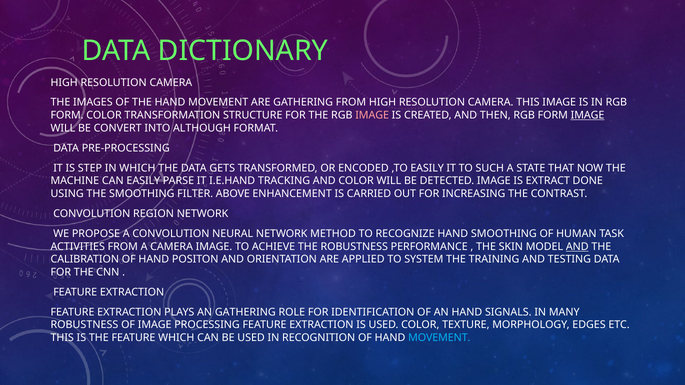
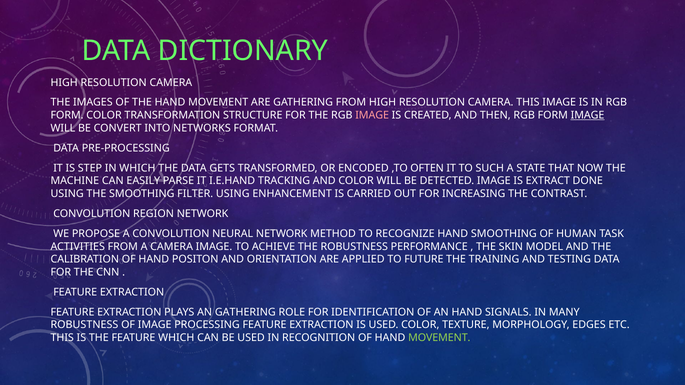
ALTHOUGH: ALTHOUGH -> NETWORKS
,TO EASILY: EASILY -> OFTEN
FILTER ABOVE: ABOVE -> USING
AND at (577, 247) underline: present -> none
SYSTEM: SYSTEM -> FUTURE
MOVEMENT at (439, 338) colour: light blue -> light green
